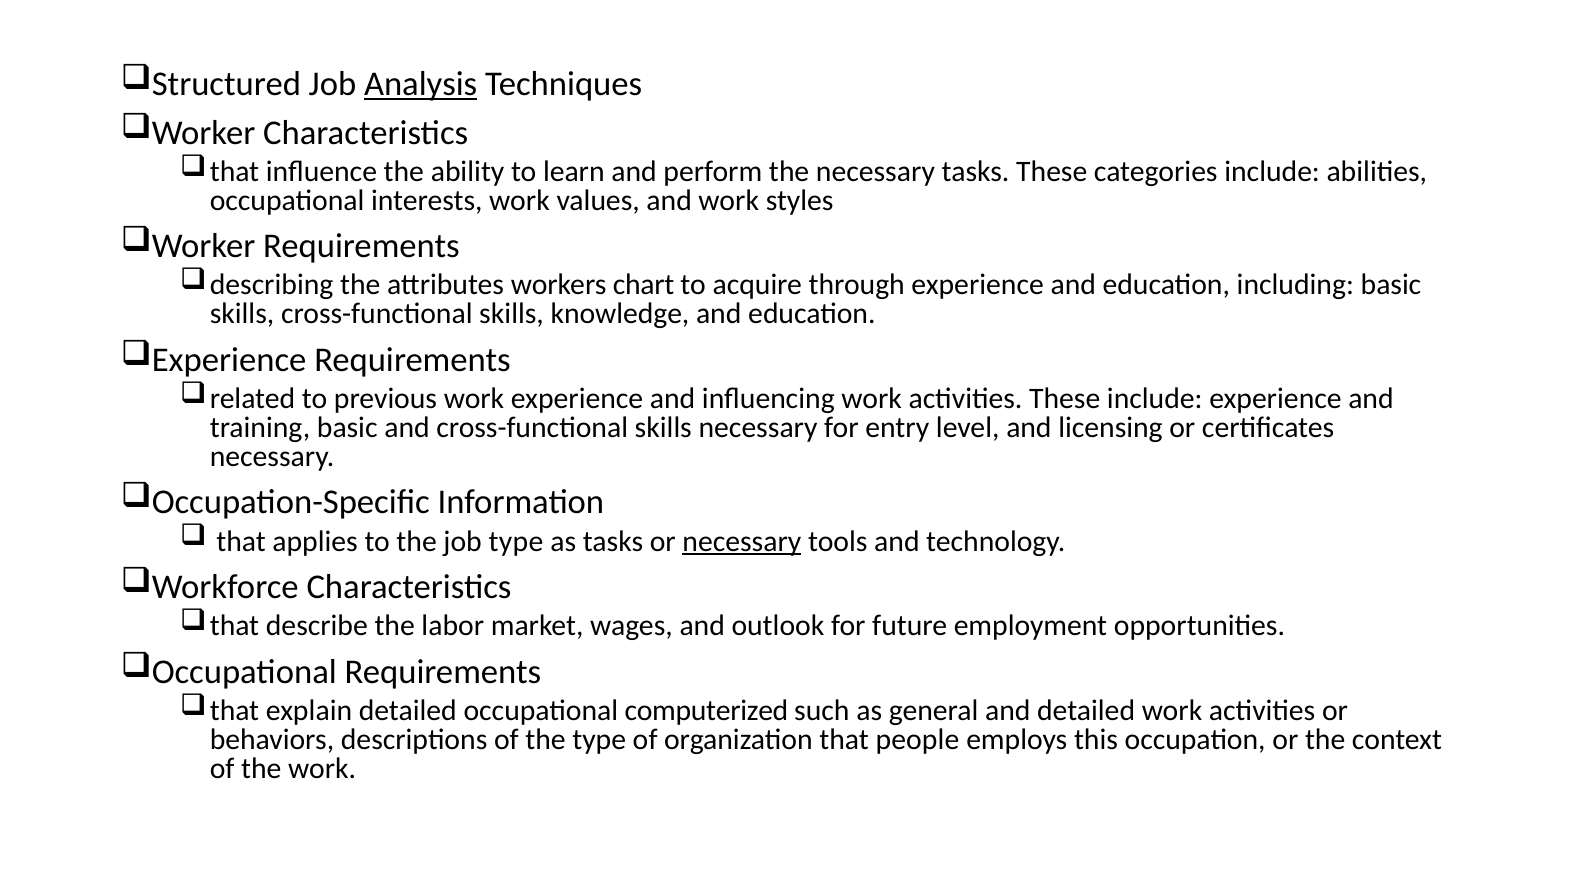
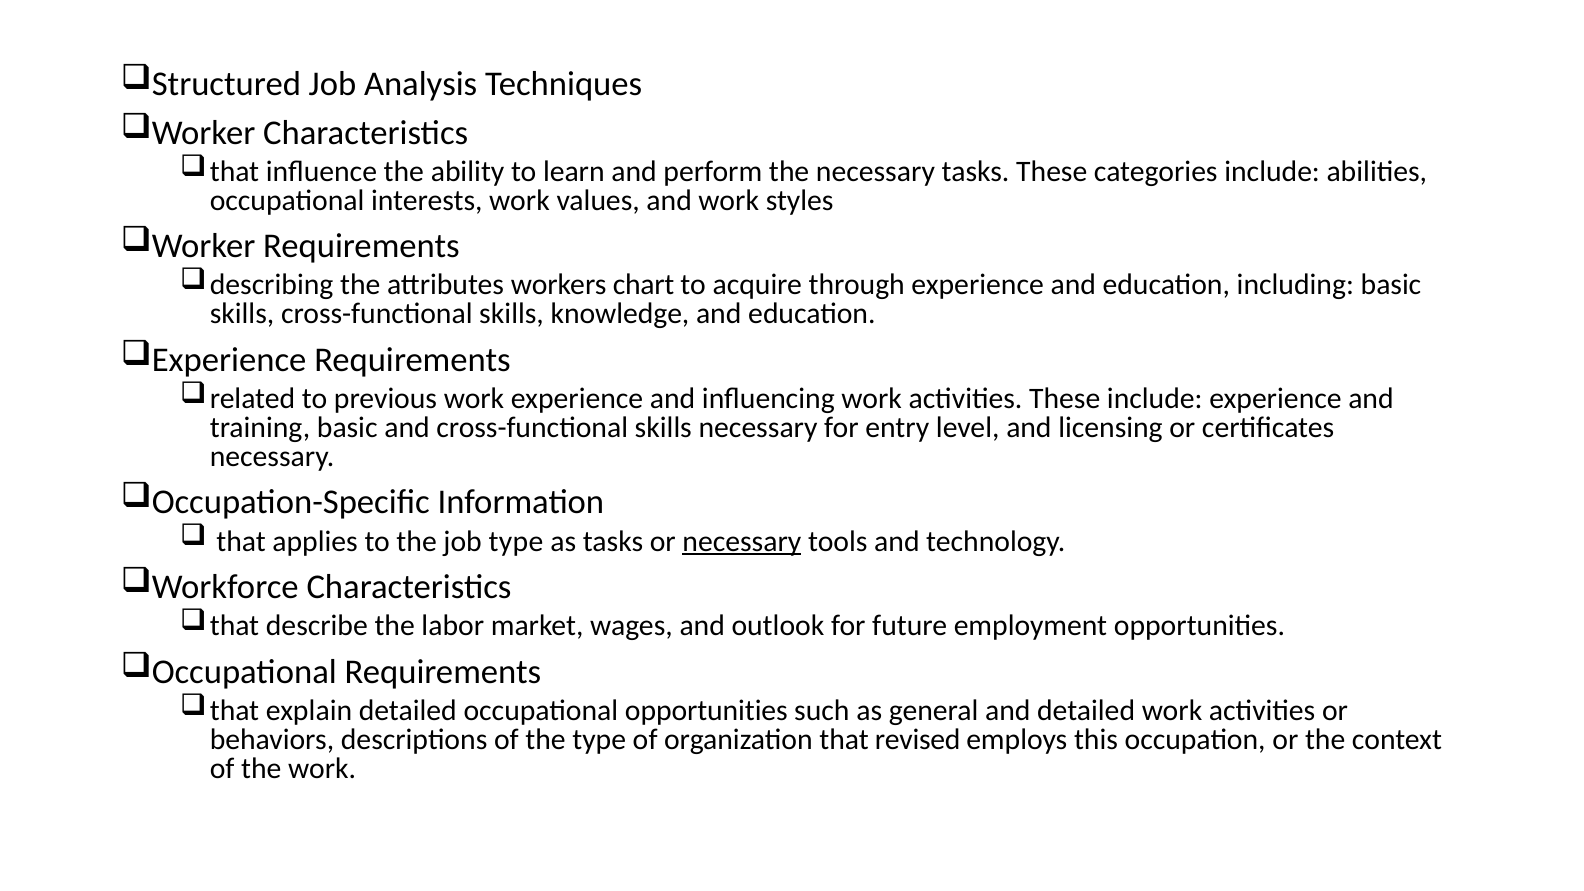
Analysis underline: present -> none
occupational computerized: computerized -> opportunities
people: people -> revised
